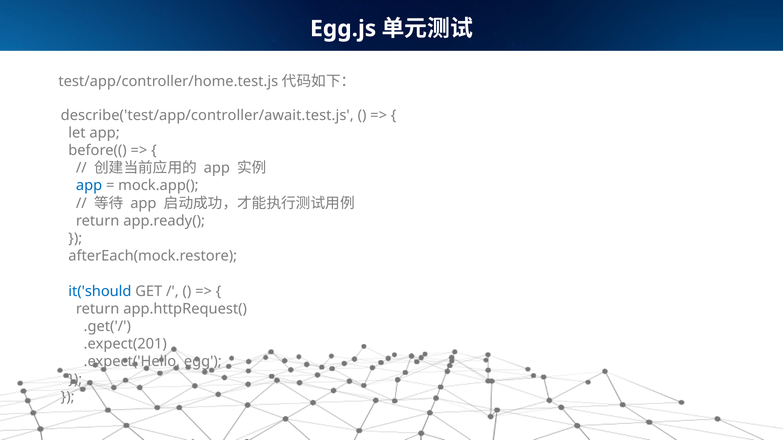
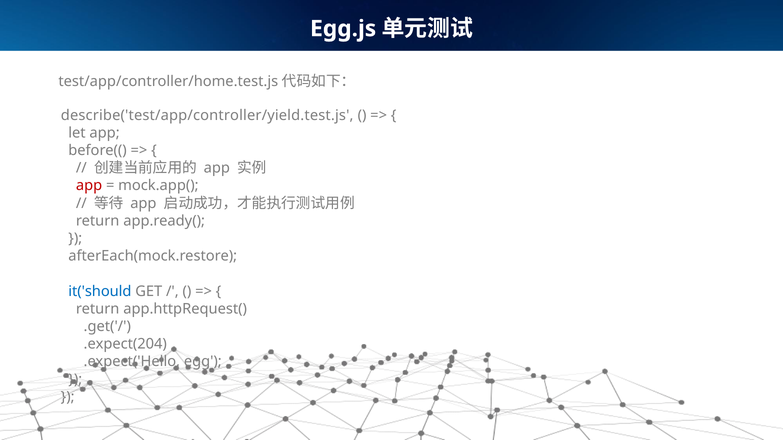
describe('test/app/controller/await.test.js: describe('test/app/controller/await.test.js -> describe('test/app/controller/yield.test.js
app at (89, 186) colour: blue -> red
.expect(201: .expect(201 -> .expect(204
